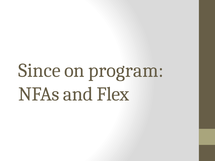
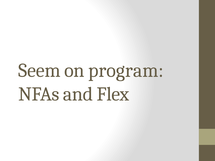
Since: Since -> Seem
